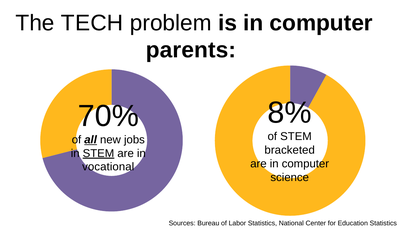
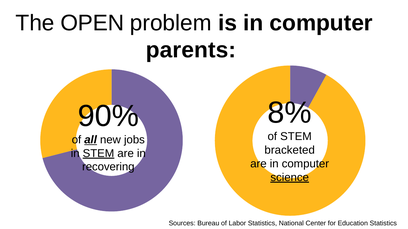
TECH: TECH -> OPEN
70%: 70% -> 90%
vocational: vocational -> recovering
science underline: none -> present
